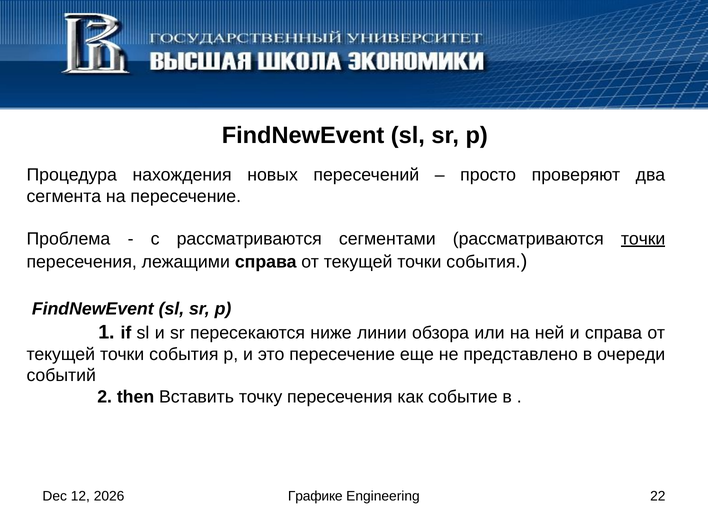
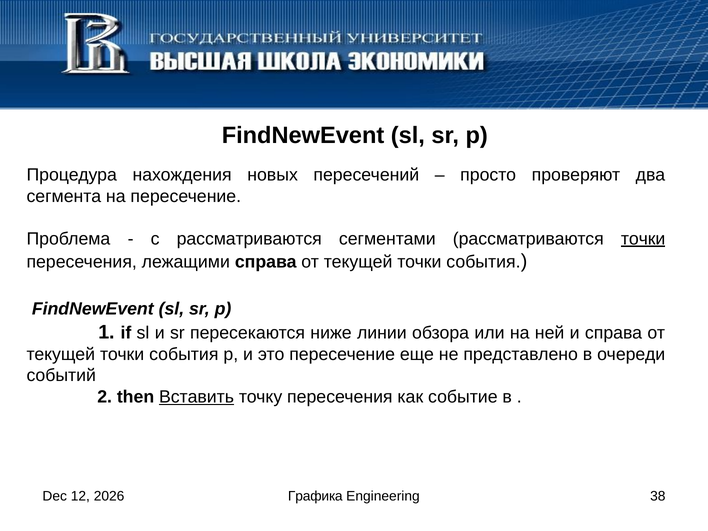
Вставить underline: none -> present
Графике: Графике -> Графика
22: 22 -> 38
